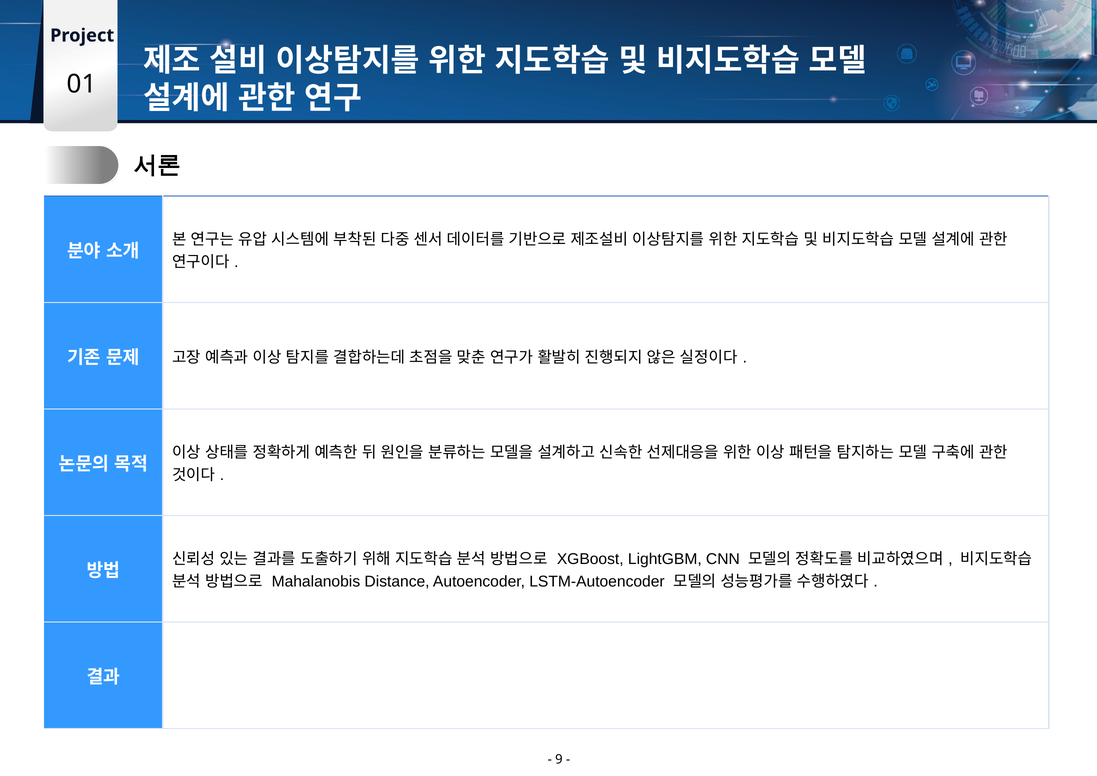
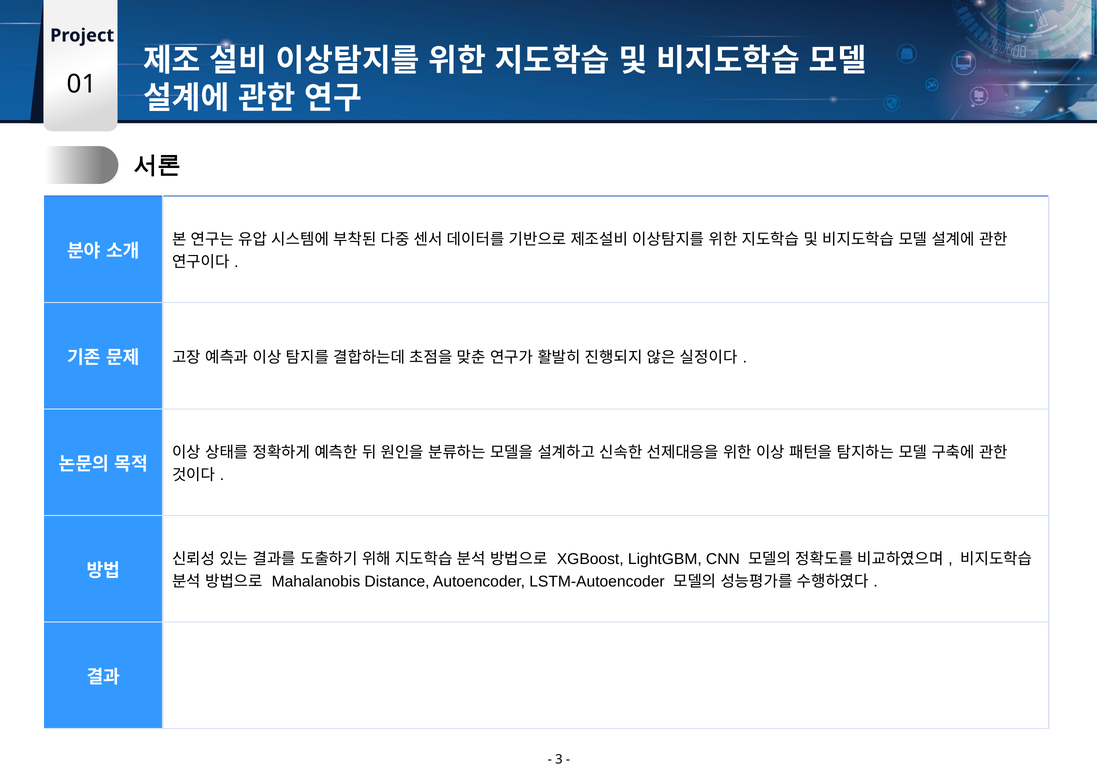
9: 9 -> 3
